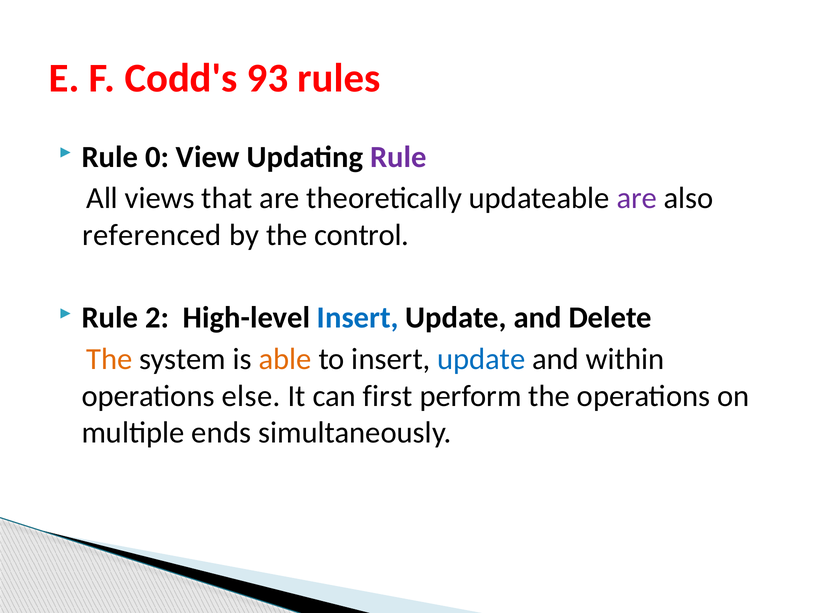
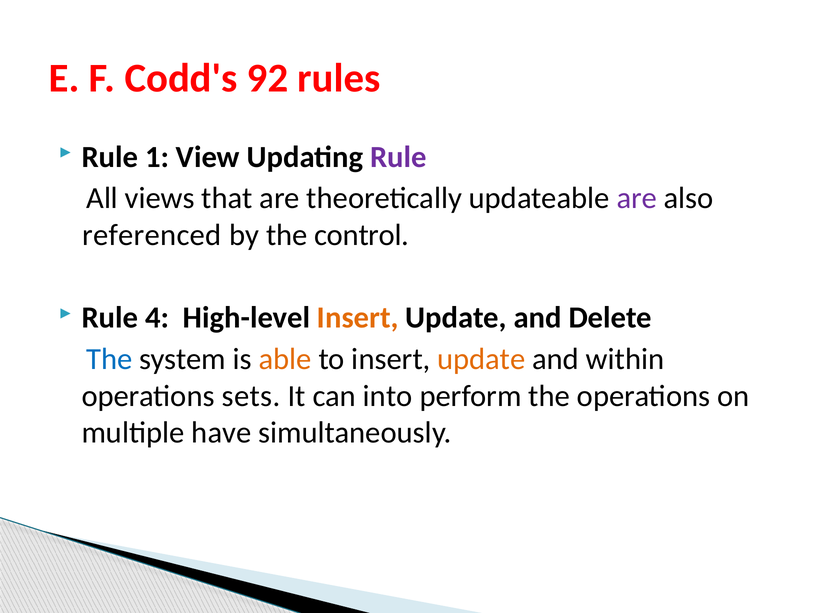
93: 93 -> 92
0: 0 -> 1
2: 2 -> 4
Insert at (358, 318) colour: blue -> orange
The at (109, 359) colour: orange -> blue
update at (481, 359) colour: blue -> orange
else: else -> sets
first: first -> into
ends: ends -> have
